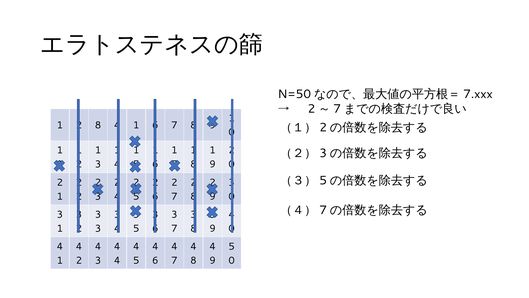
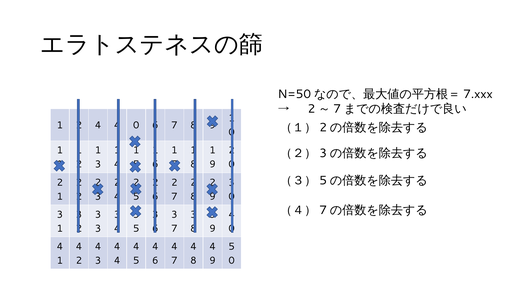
8 at (98, 125): 8 -> 4
1 at (136, 125): 1 -> 0
